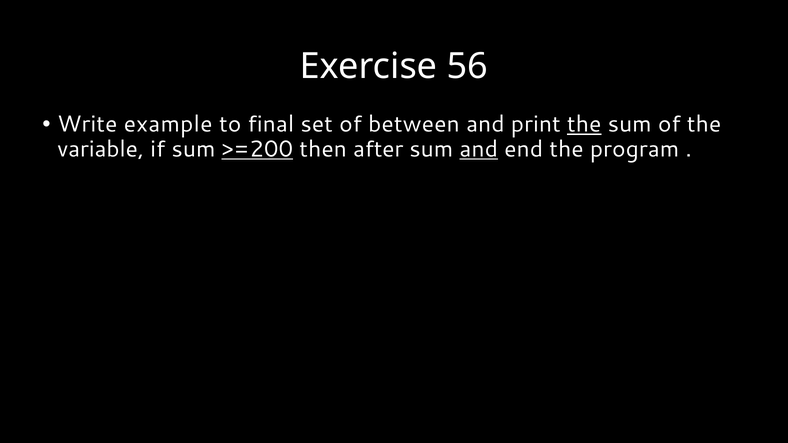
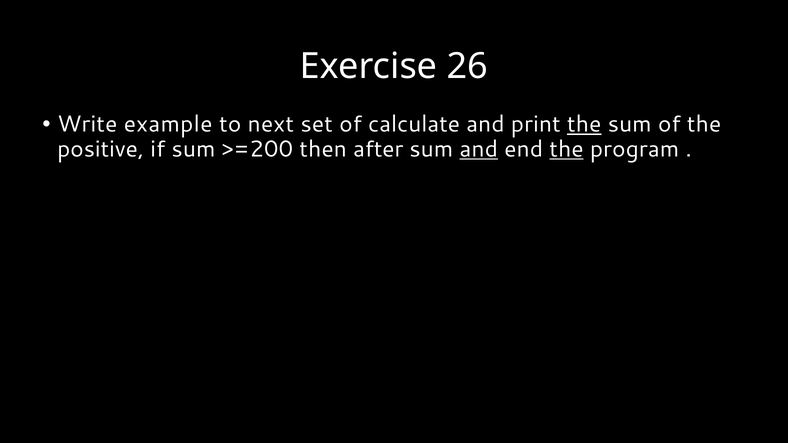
56: 56 -> 26
final: final -> next
between: between -> calculate
variable: variable -> positive
>=200 underline: present -> none
the at (567, 149) underline: none -> present
